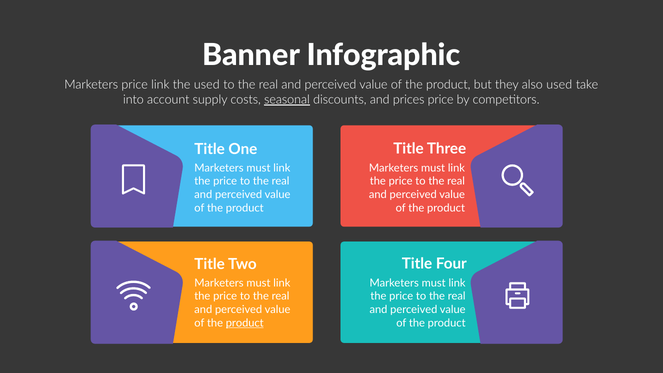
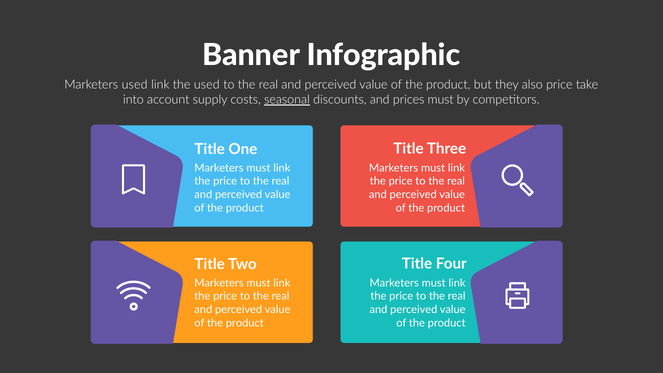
Marketers price: price -> used
also used: used -> price
prices price: price -> must
product at (245, 323) underline: present -> none
